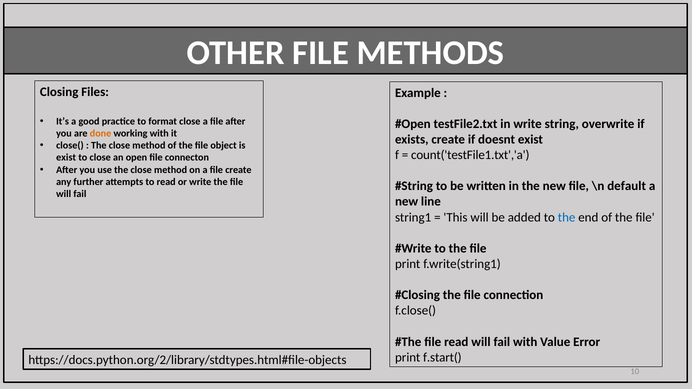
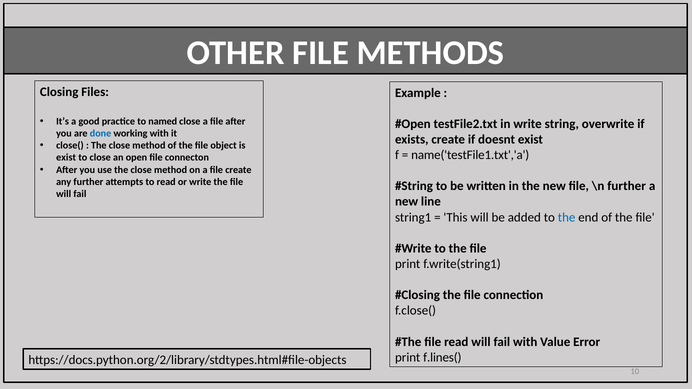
format: format -> named
done colour: orange -> blue
count('testFile1.txt','a: count('testFile1.txt','a -> name('testFile1.txt','a
\n default: default -> further
f.start(: f.start( -> f.lines(
